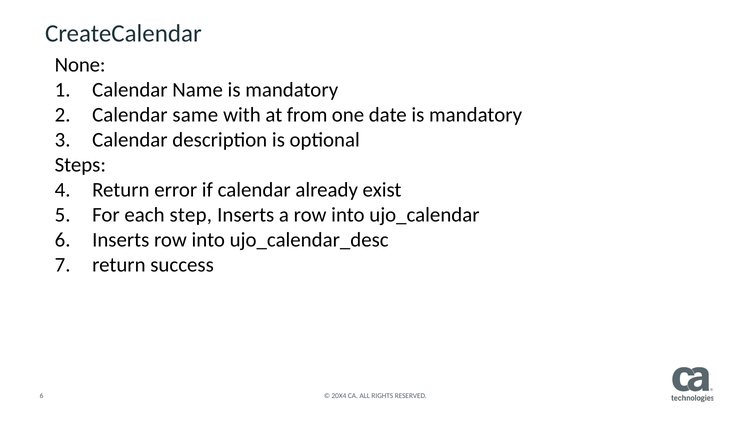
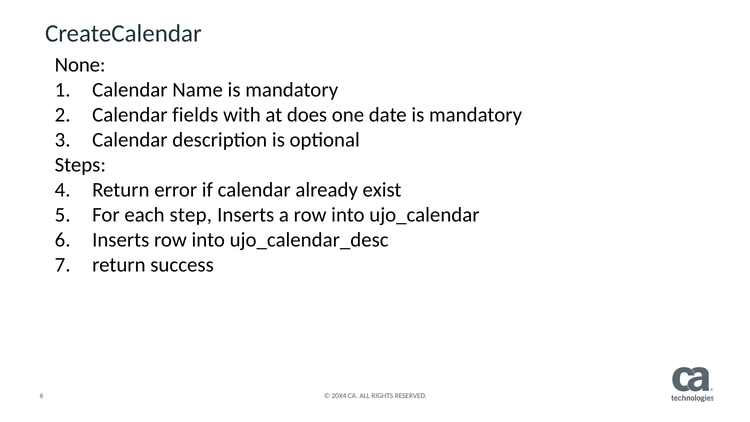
same: same -> fields
from: from -> does
